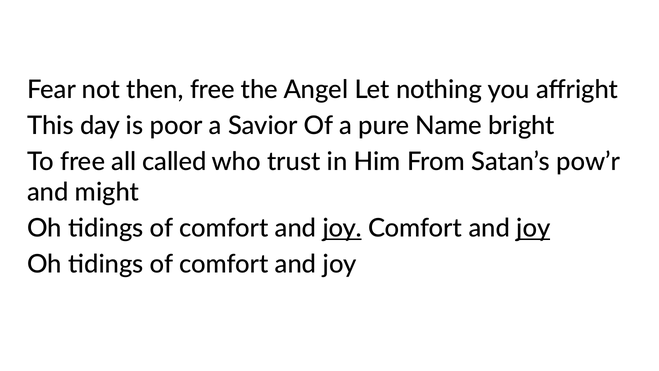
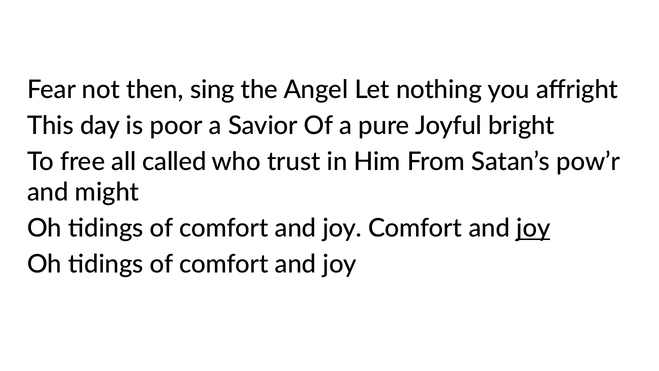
then free: free -> sing
Name: Name -> Joyful
joy at (342, 228) underline: present -> none
